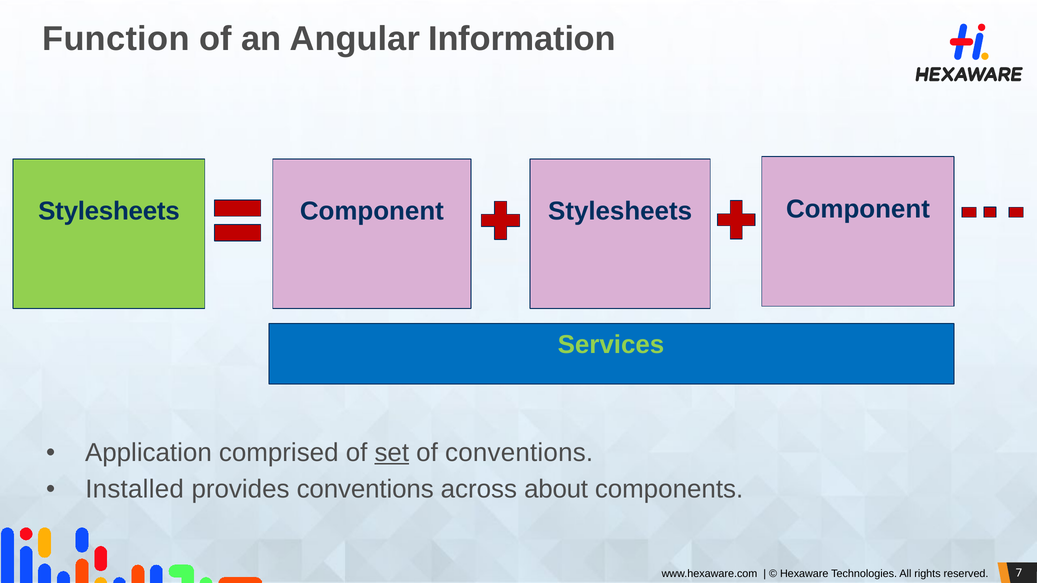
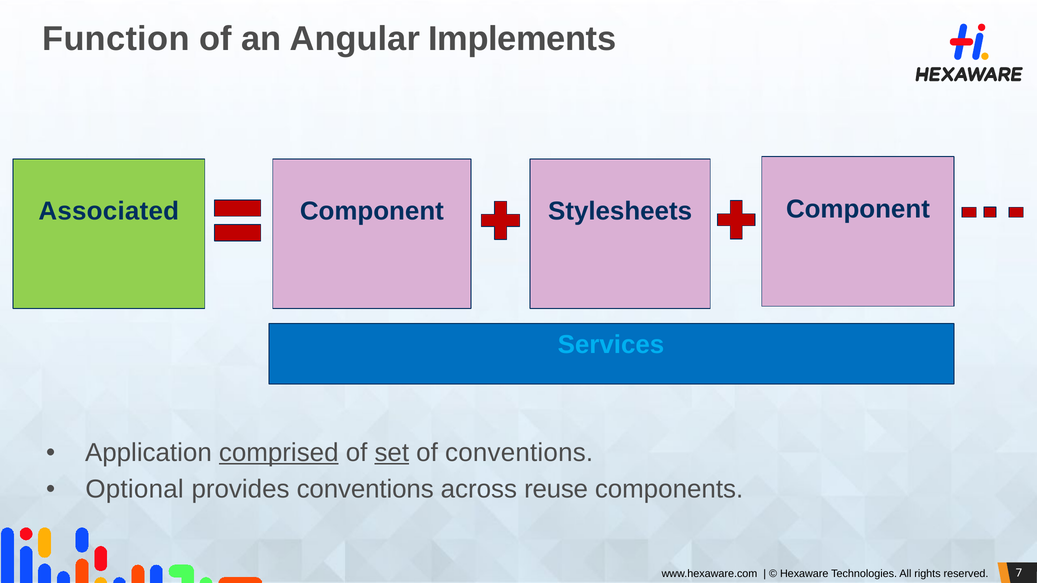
Information: Information -> Implements
Stylesheets at (109, 211): Stylesheets -> Associated
Services colour: light green -> light blue
comprised underline: none -> present
Installed: Installed -> Optional
about: about -> reuse
